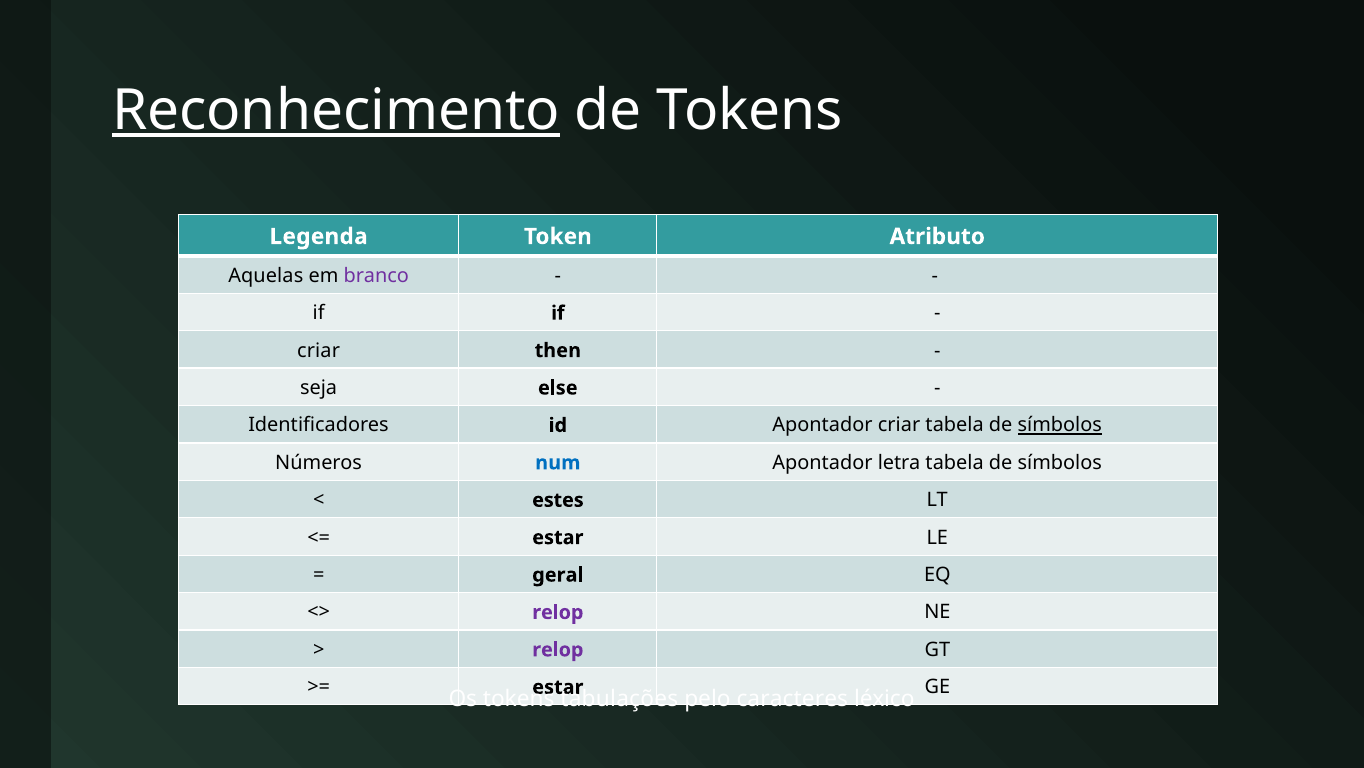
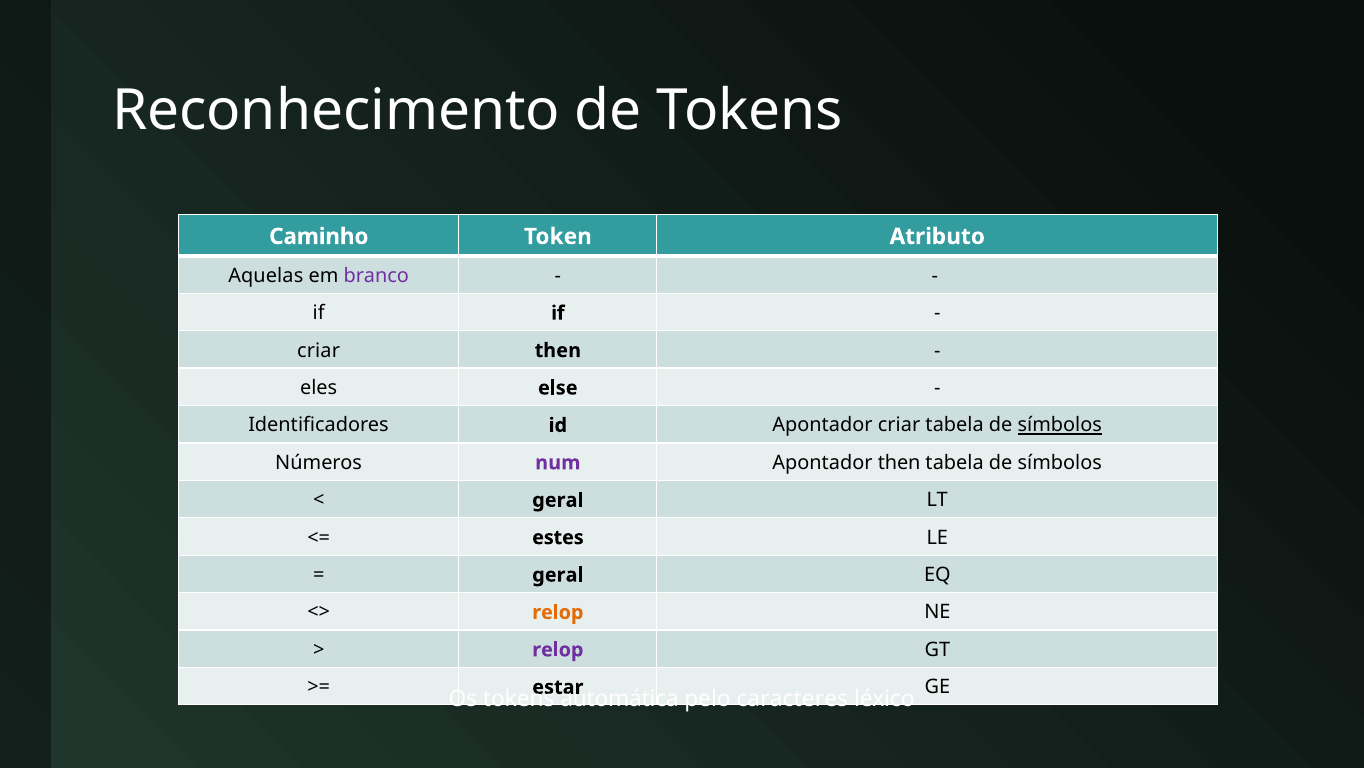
Reconhecimento underline: present -> none
Legenda: Legenda -> Caminho
seja: seja -> eles
num colour: blue -> purple
Apontador letra: letra -> then
estes at (558, 500): estes -> geral
estar at (558, 537): estar -> estes
relop at (558, 612) colour: purple -> orange
tabulações: tabulações -> automática
